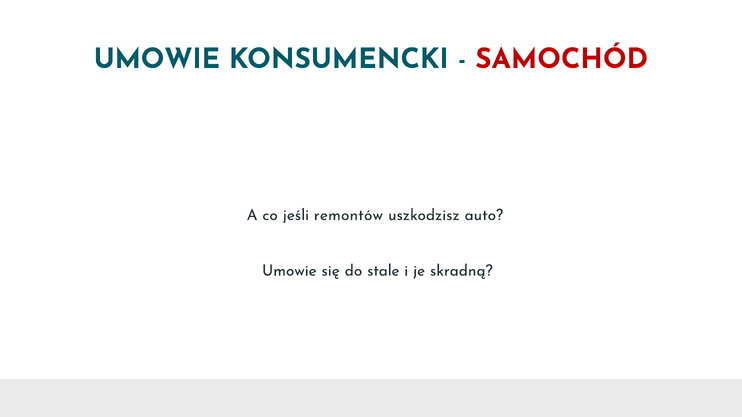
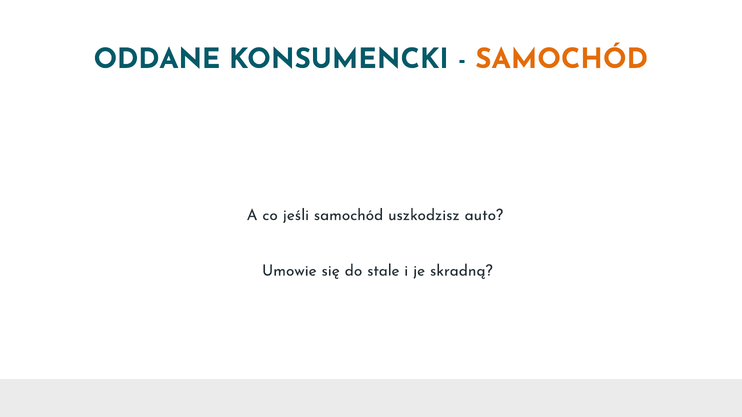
UMOWIE at (157, 59): UMOWIE -> ODDANE
SAMOCHÓD at (562, 59) colour: red -> orange
jeśli remontów: remontów -> samochód
